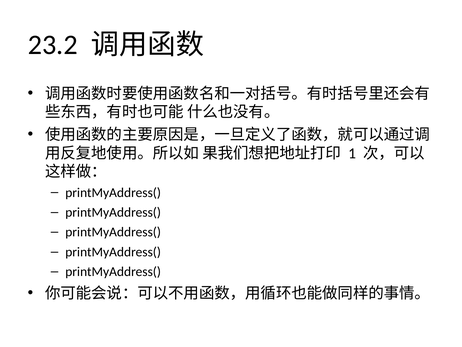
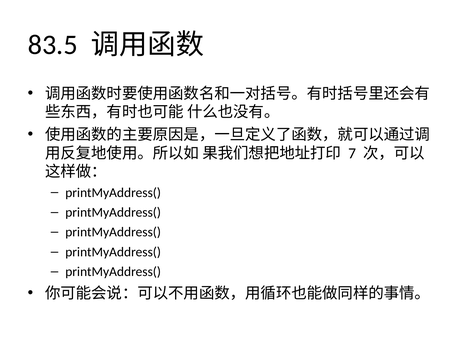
23.2: 23.2 -> 83.5
1: 1 -> 7
